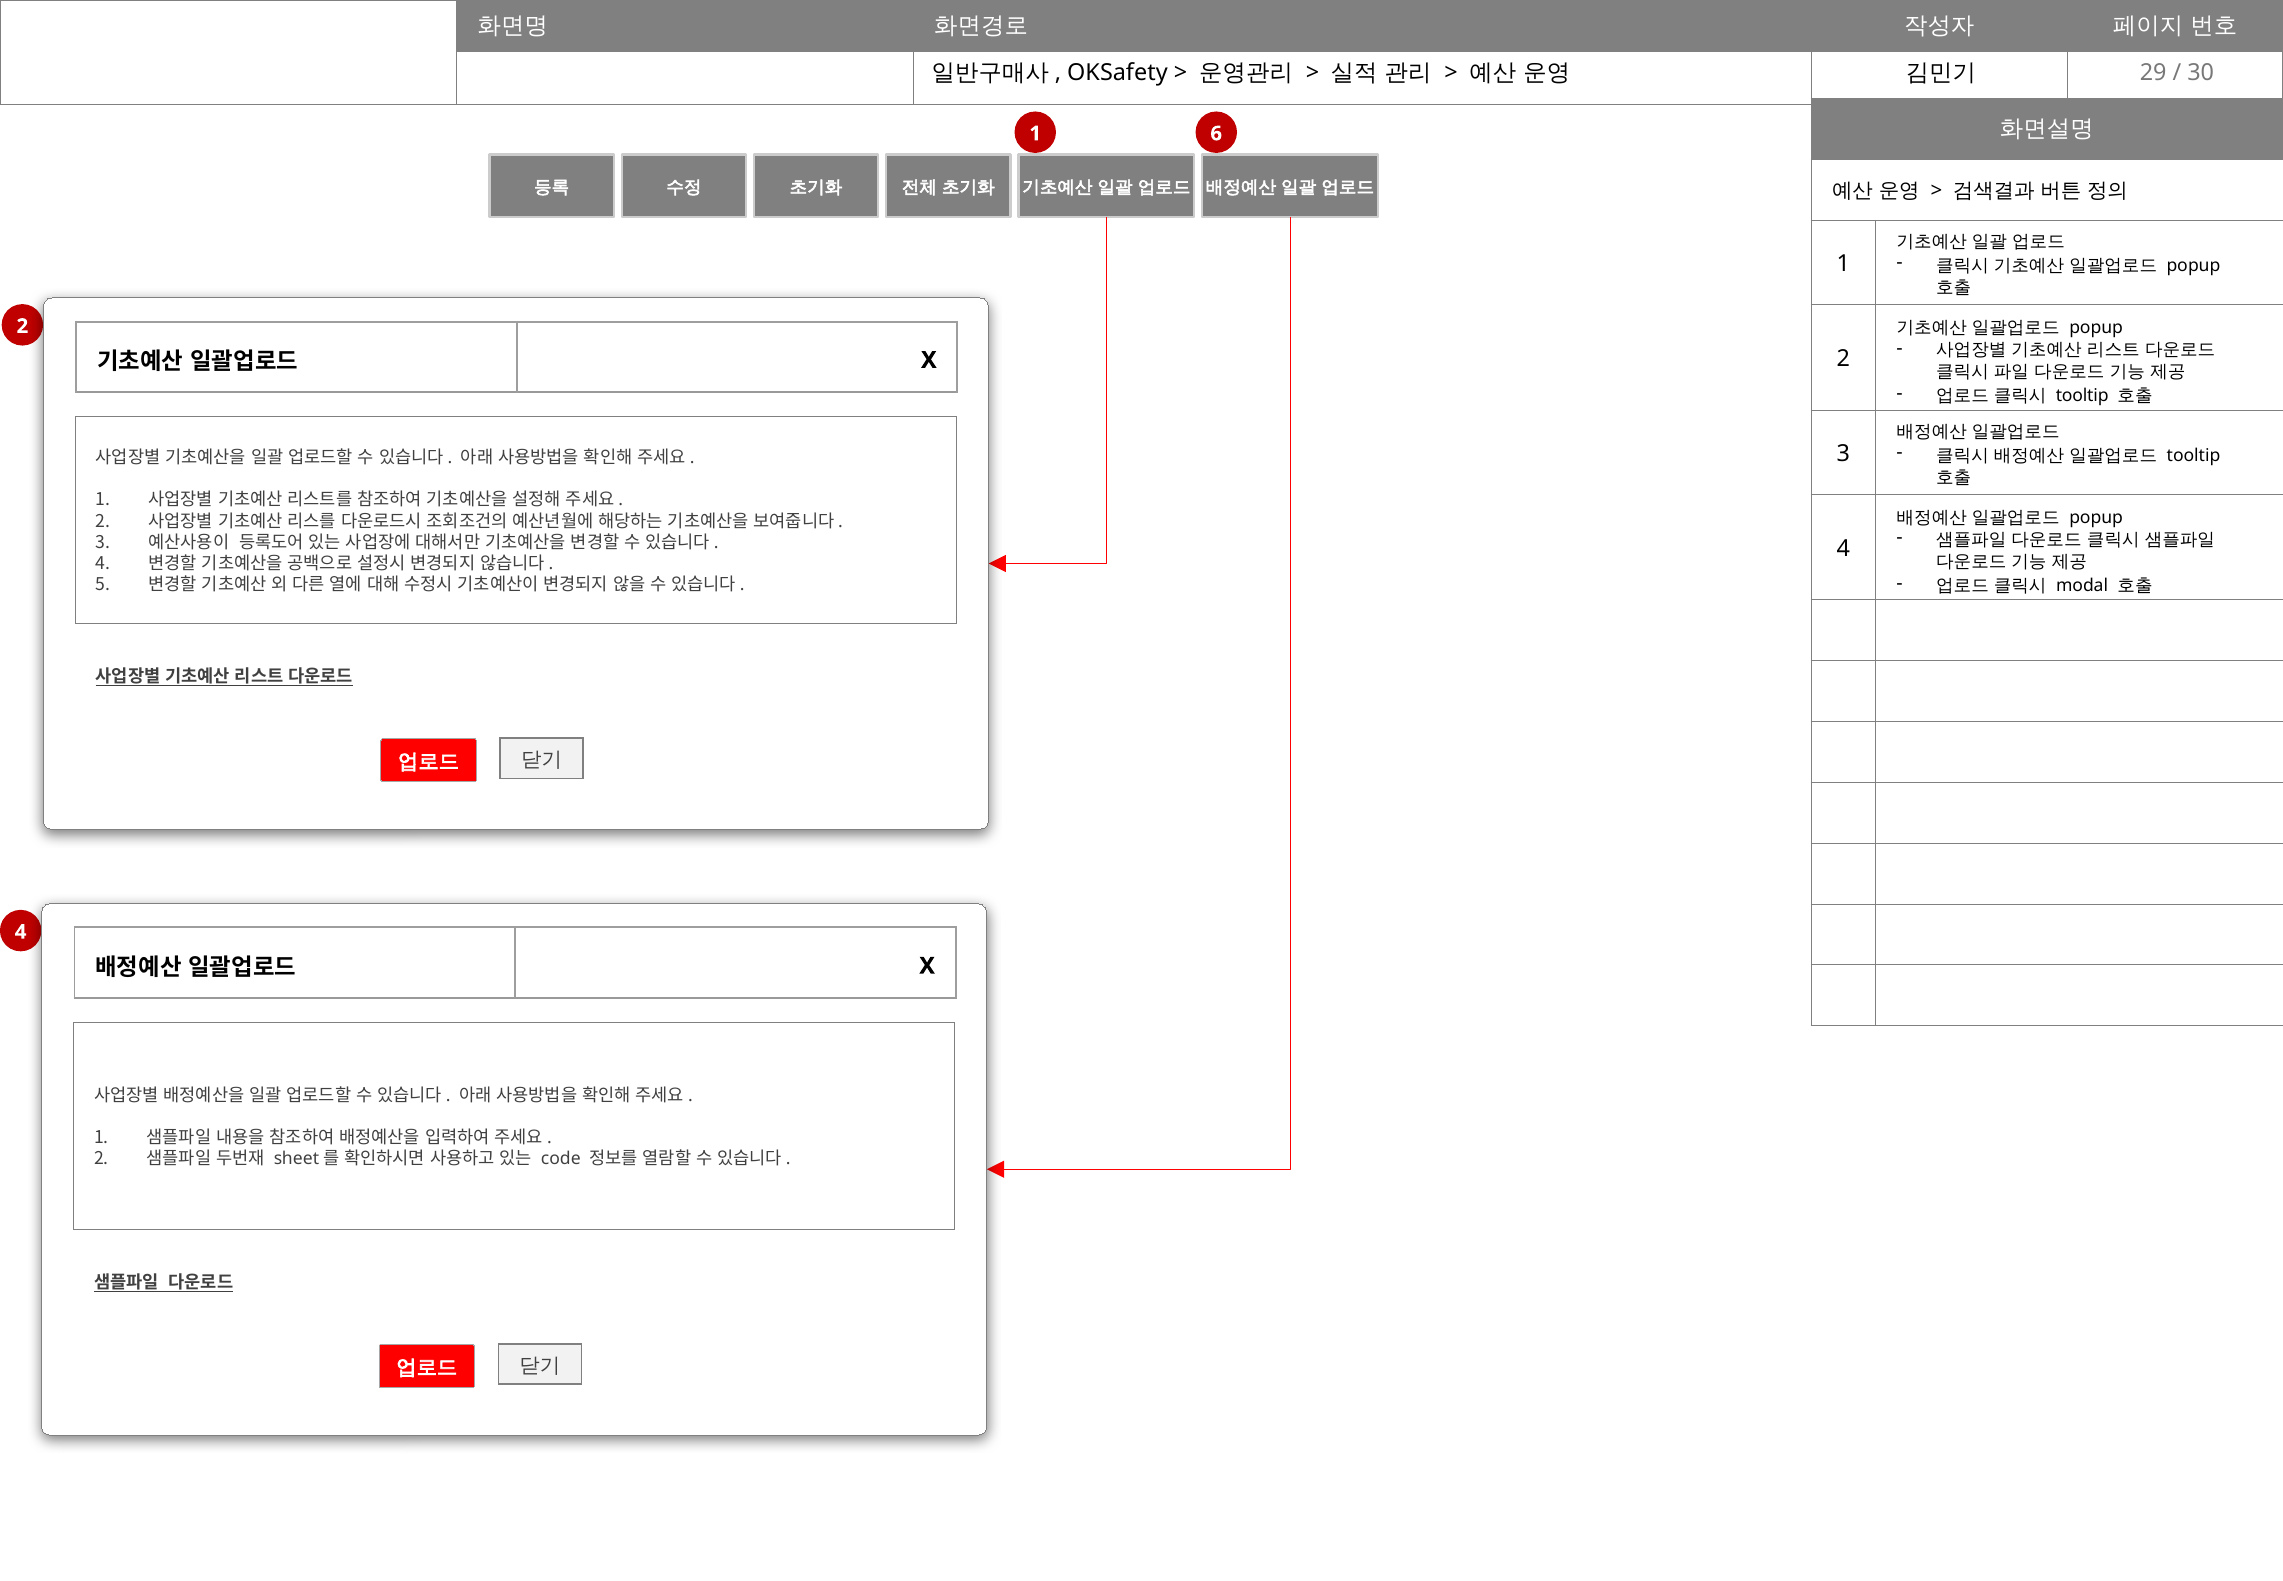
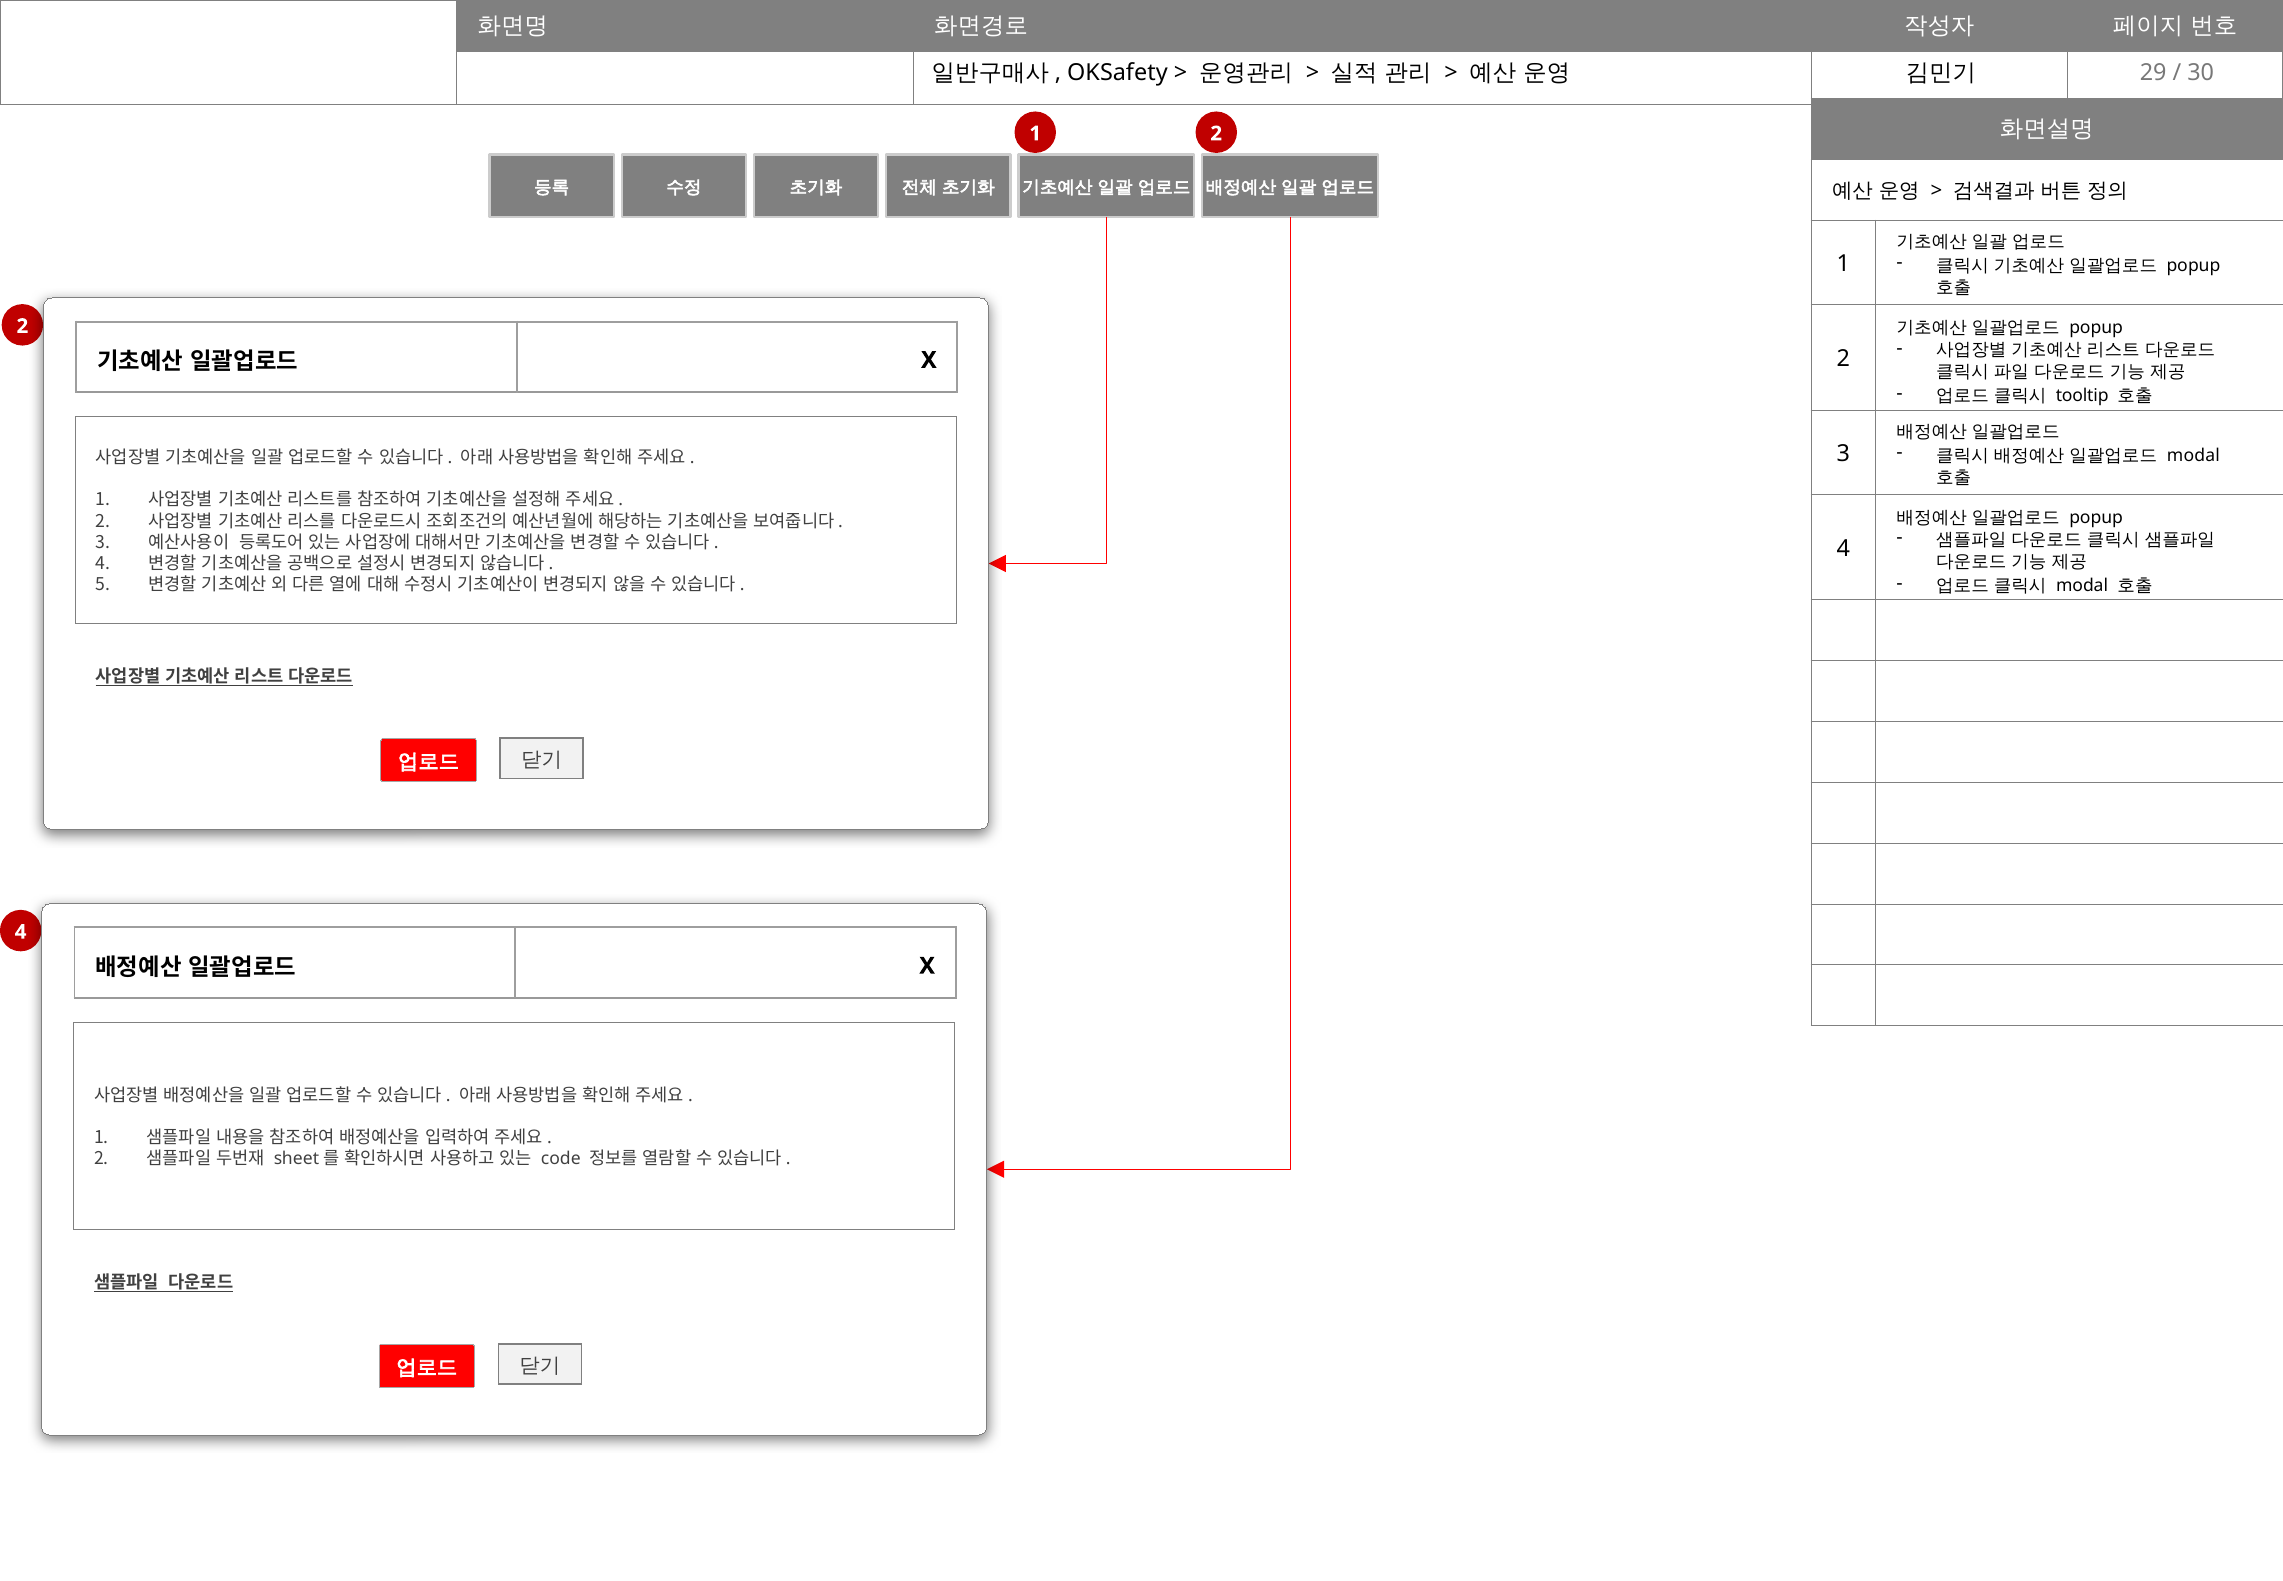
6 at (1216, 134): 6 -> 2
tooltip at (2194, 455): tooltip -> modal
